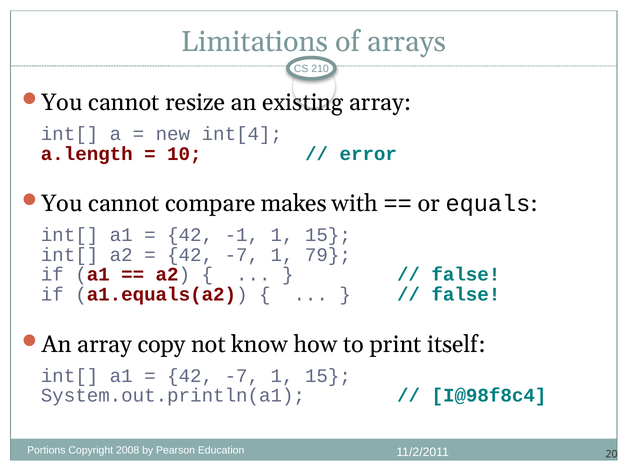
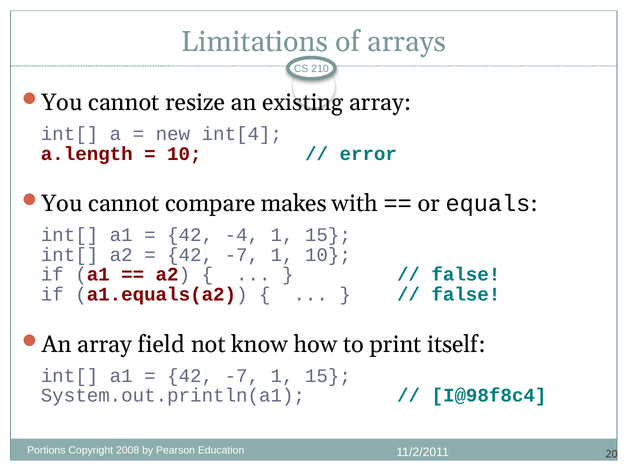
-1: -1 -> -4
1 79: 79 -> 10
copy: copy -> field
